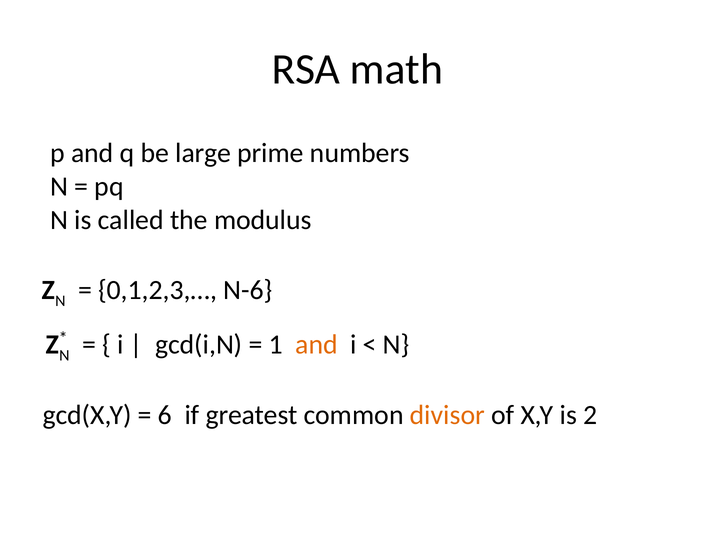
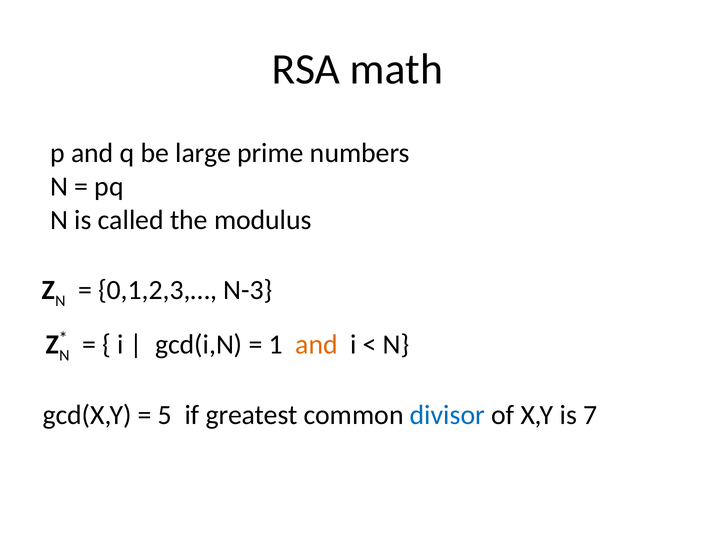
N-6: N-6 -> N-3
6: 6 -> 5
divisor colour: orange -> blue
2: 2 -> 7
